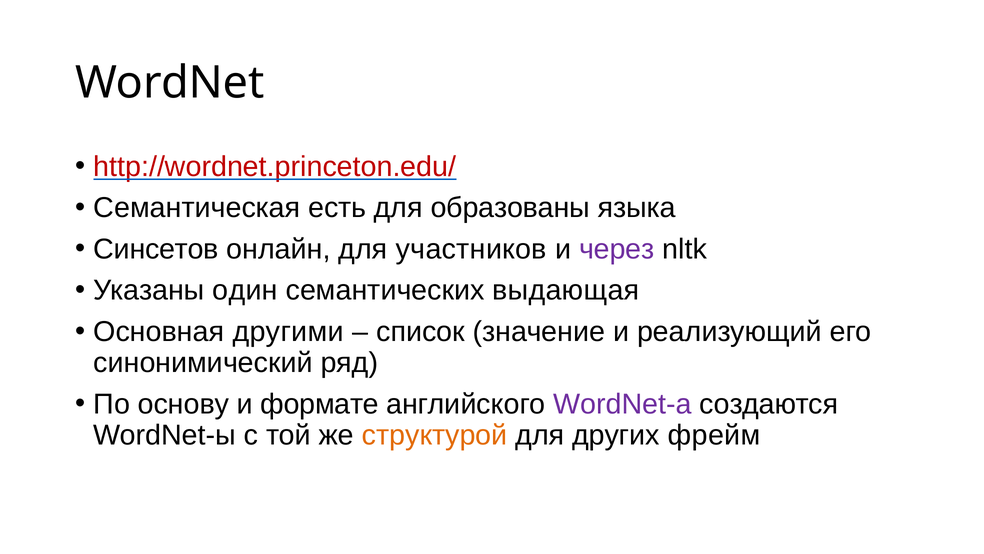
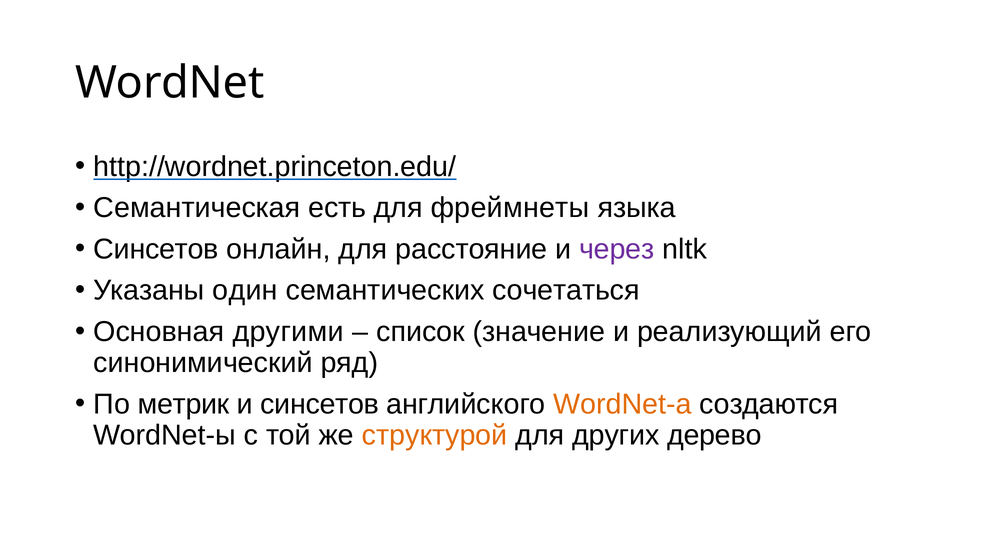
http://wordnet.princeton.edu/ colour: red -> black
образованы: образованы -> фреймнеты
участников: участников -> расстояние
выдающая: выдающая -> сочетаться
основу: основу -> метрик
и формате: формате -> синсетов
WordNet-a colour: purple -> orange
фрейм: фрейм -> дерево
